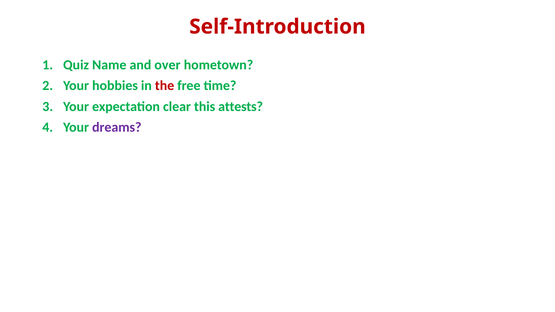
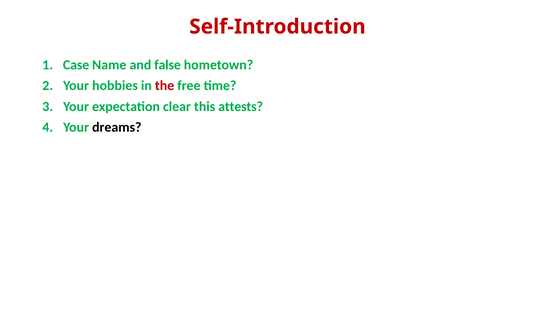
Quiz: Quiz -> Case
over: over -> false
dreams colour: purple -> black
